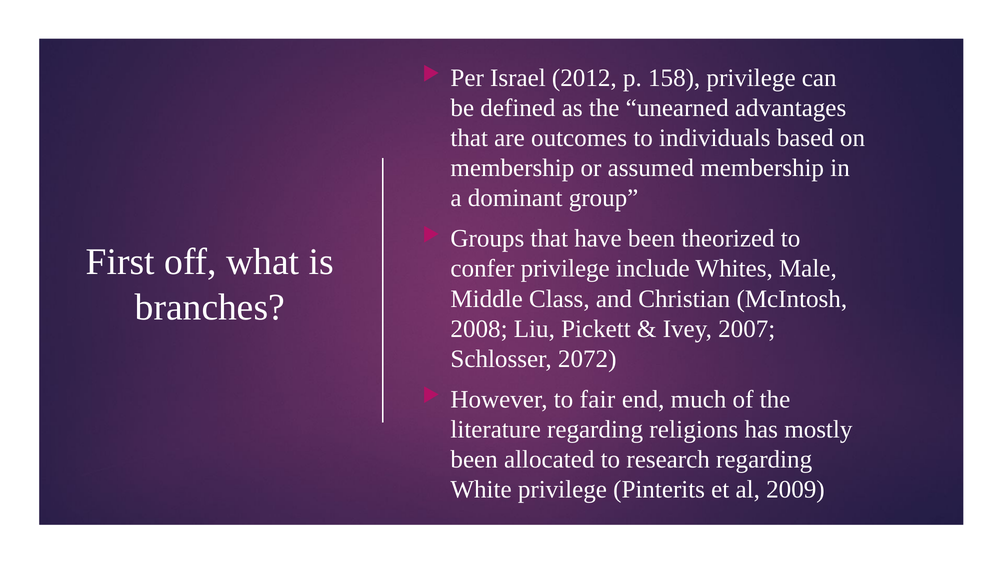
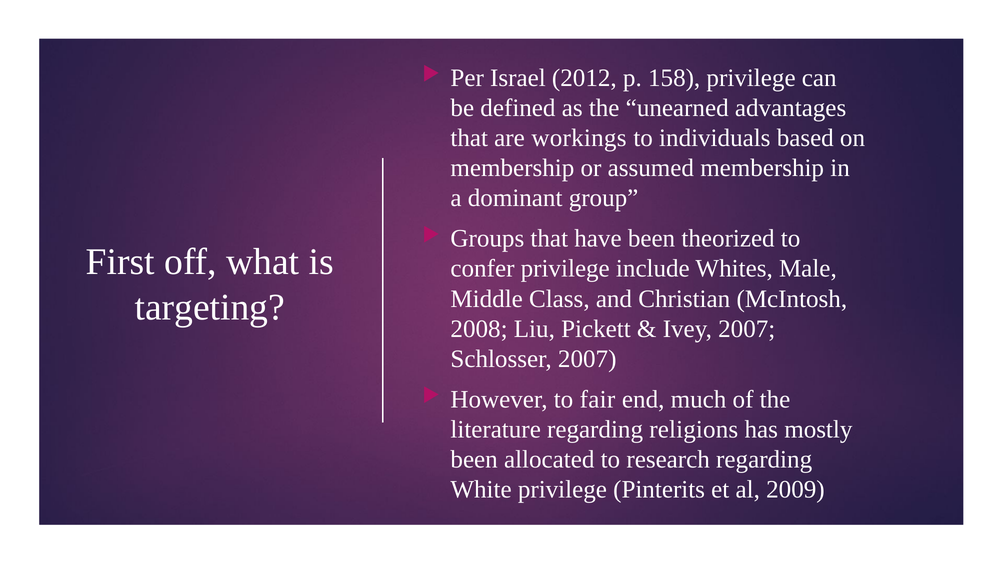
outcomes: outcomes -> workings
branches: branches -> targeting
Schlosser 2072: 2072 -> 2007
